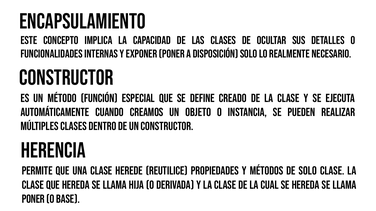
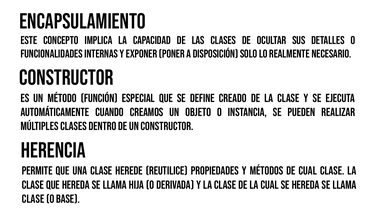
de solo: solo -> cual
poner at (33, 199): poner -> clase
